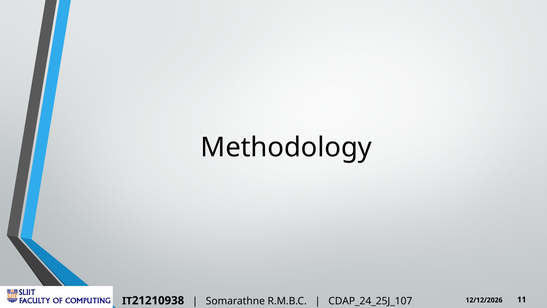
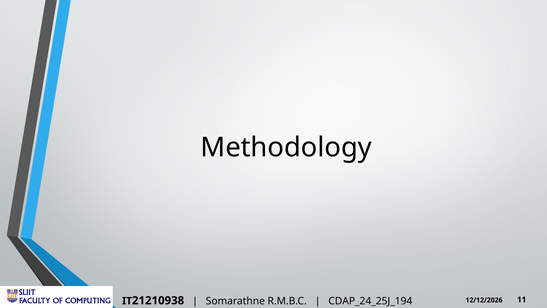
CDAP_24_25J_107: CDAP_24_25J_107 -> CDAP_24_25J_194
